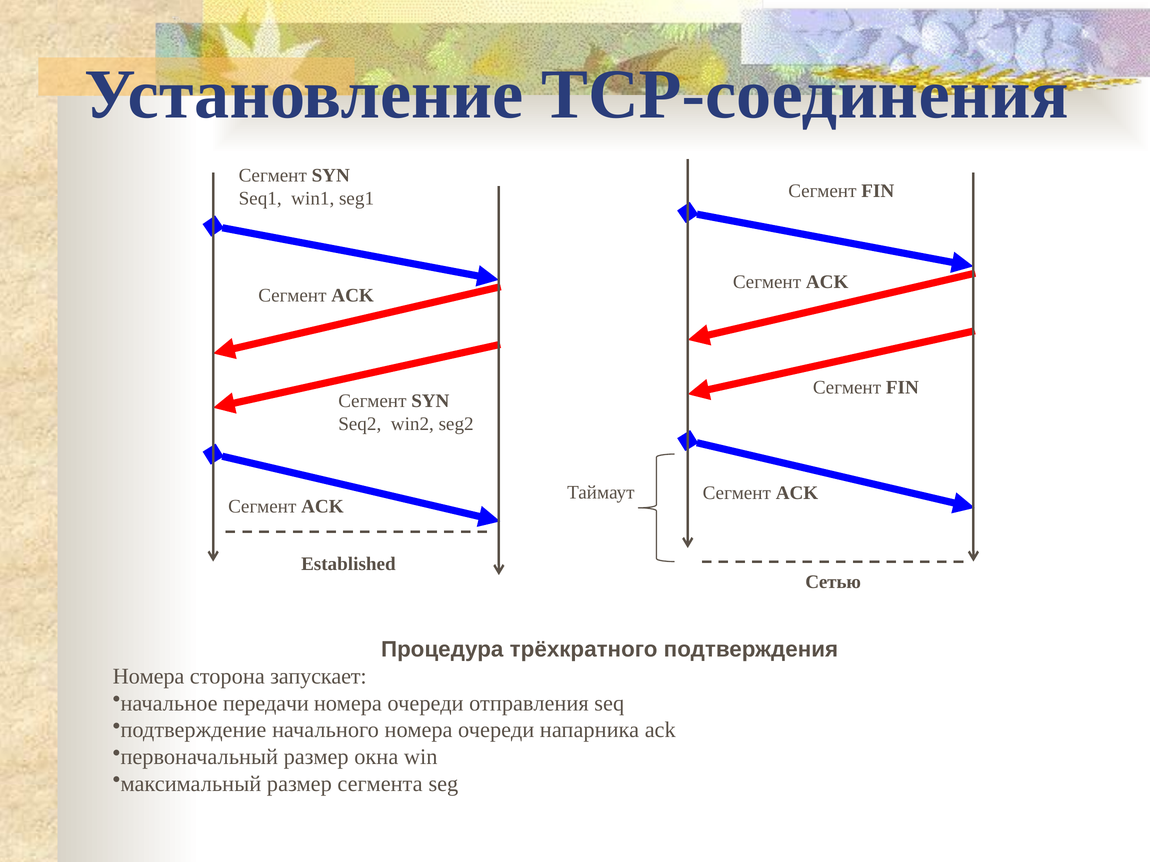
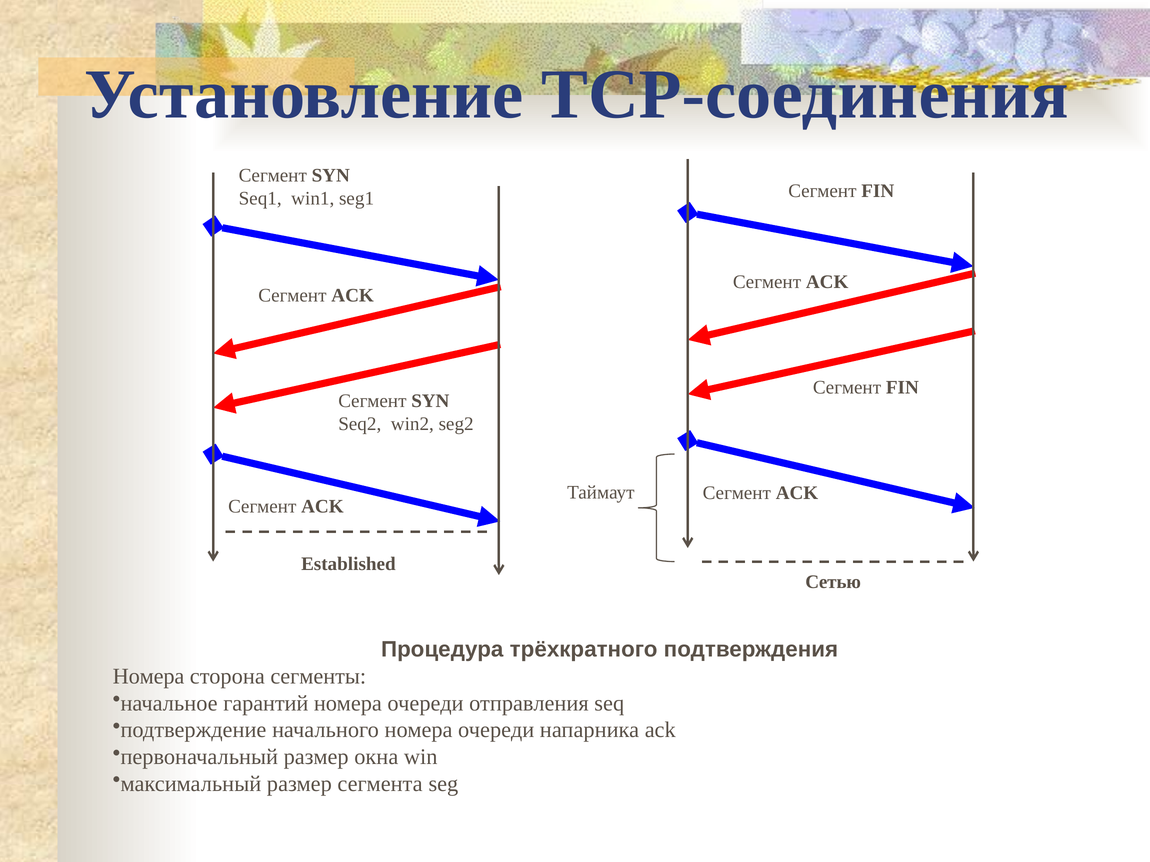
запускает: запускает -> сегменты
передачи: передачи -> гарантий
